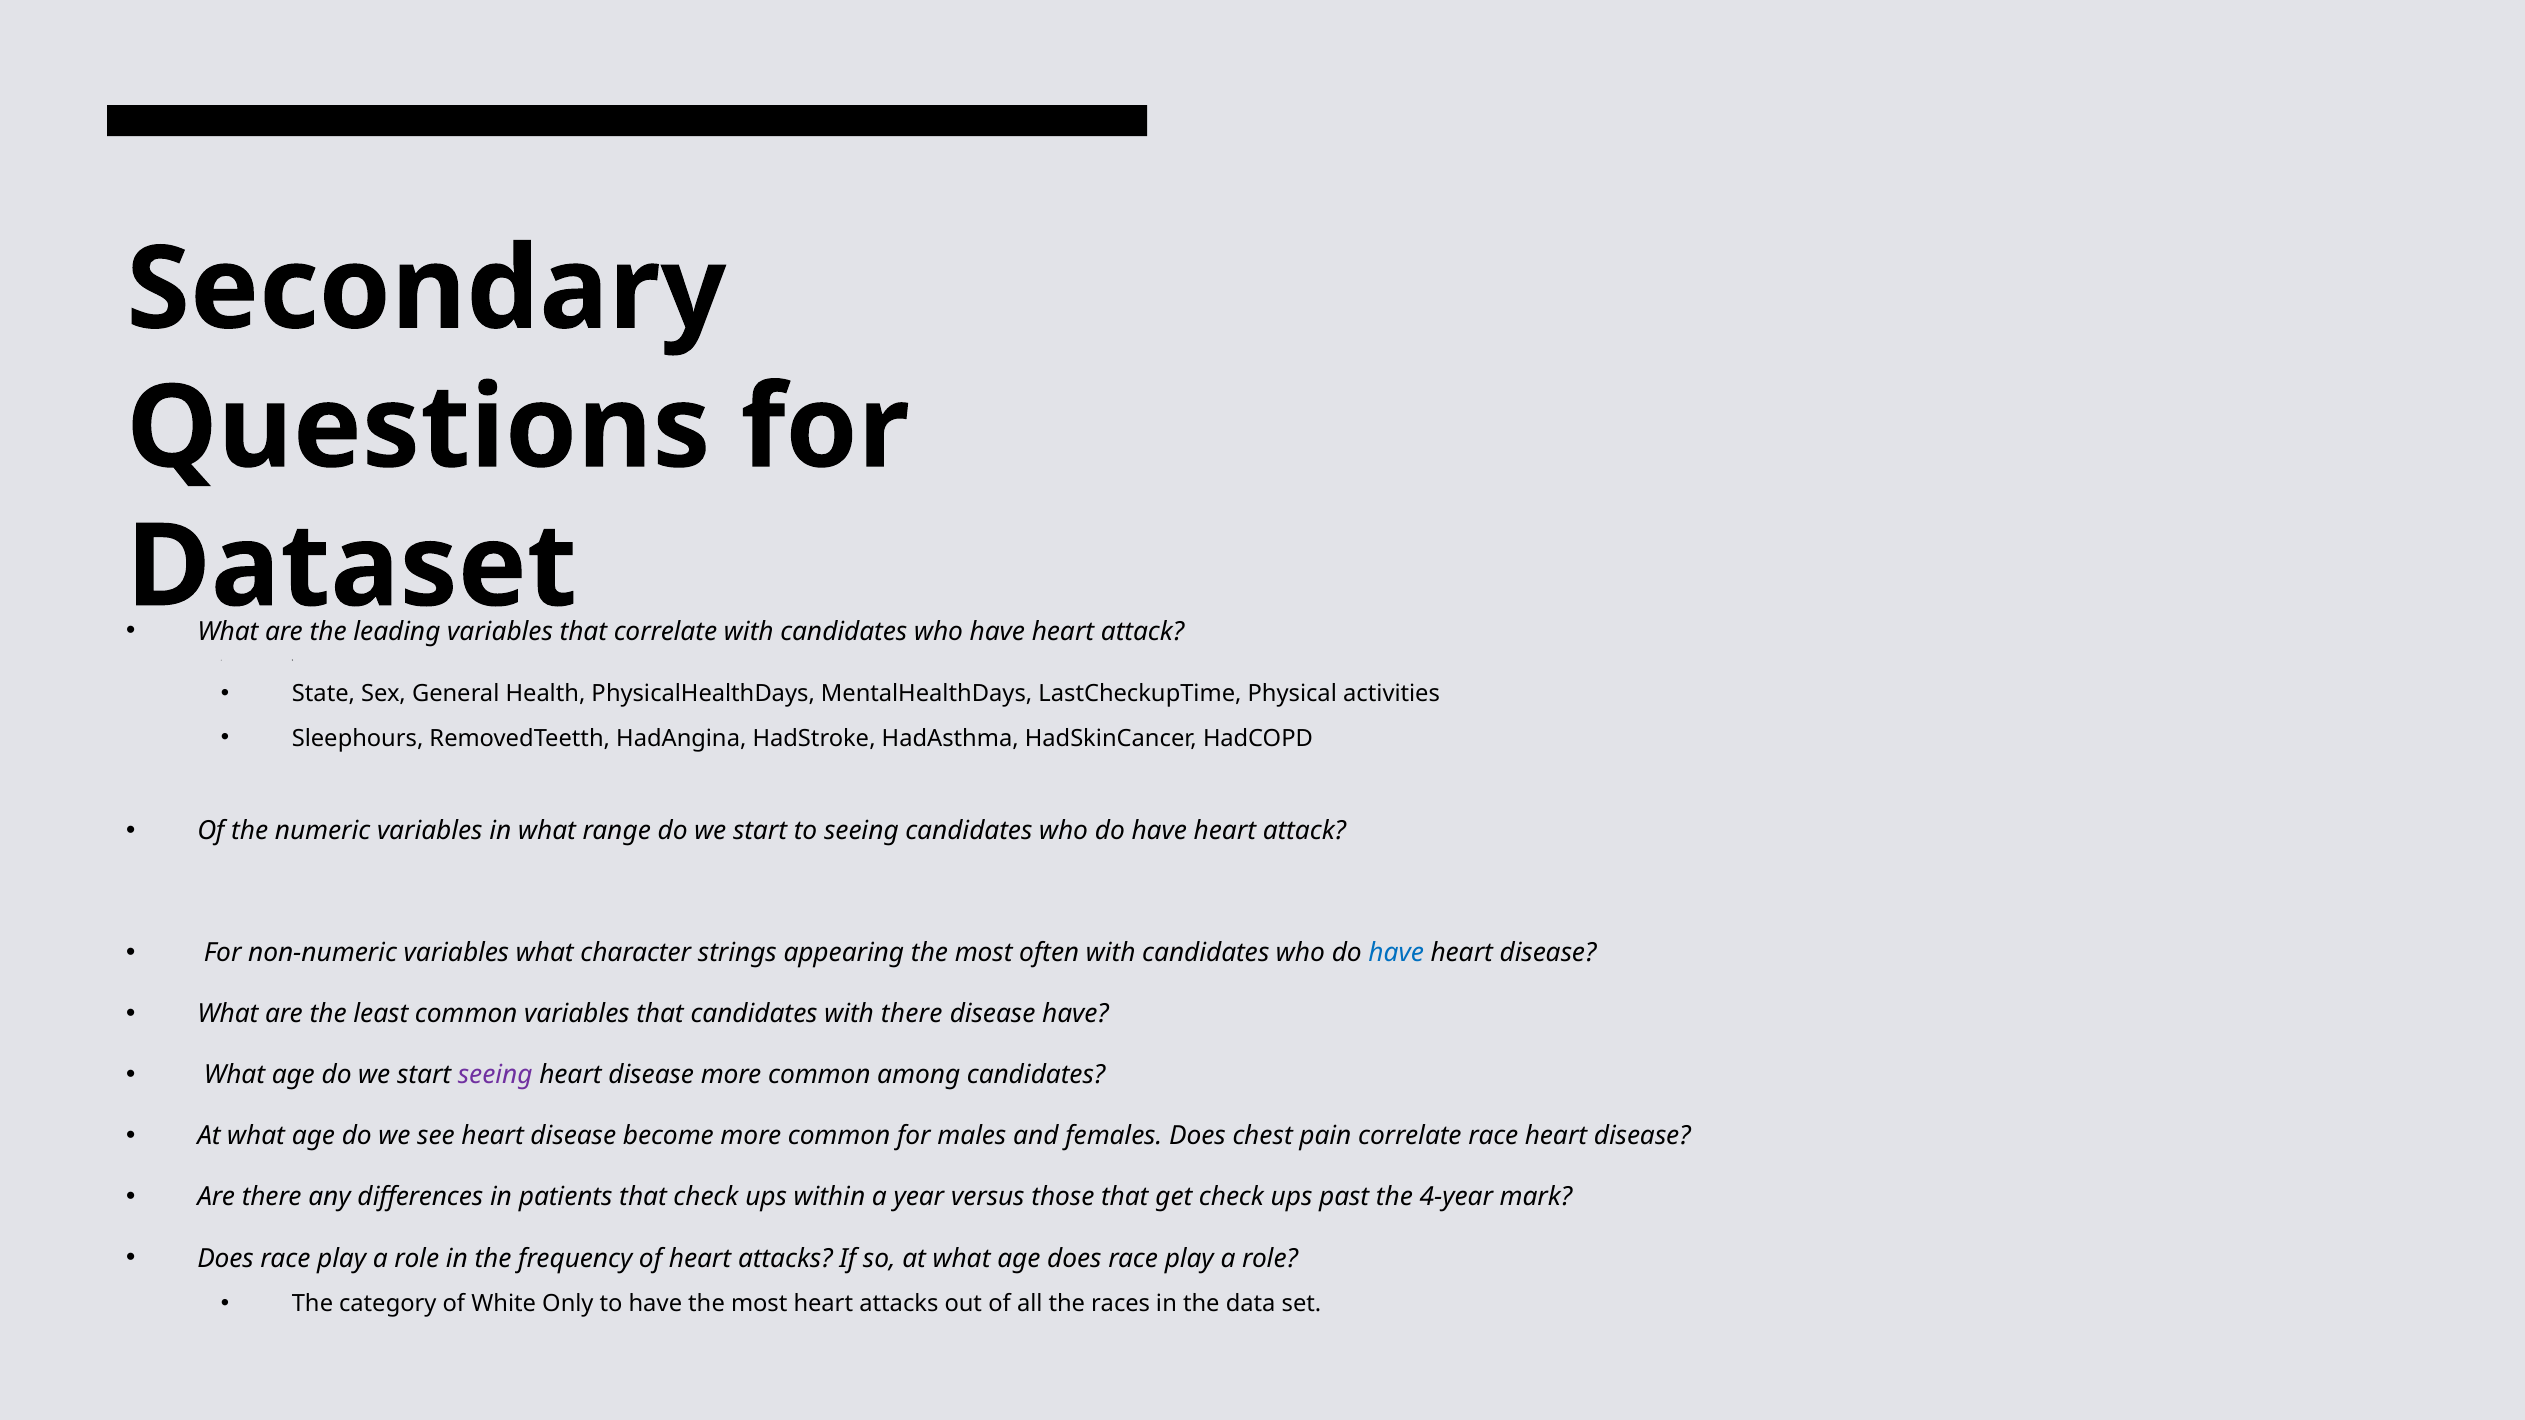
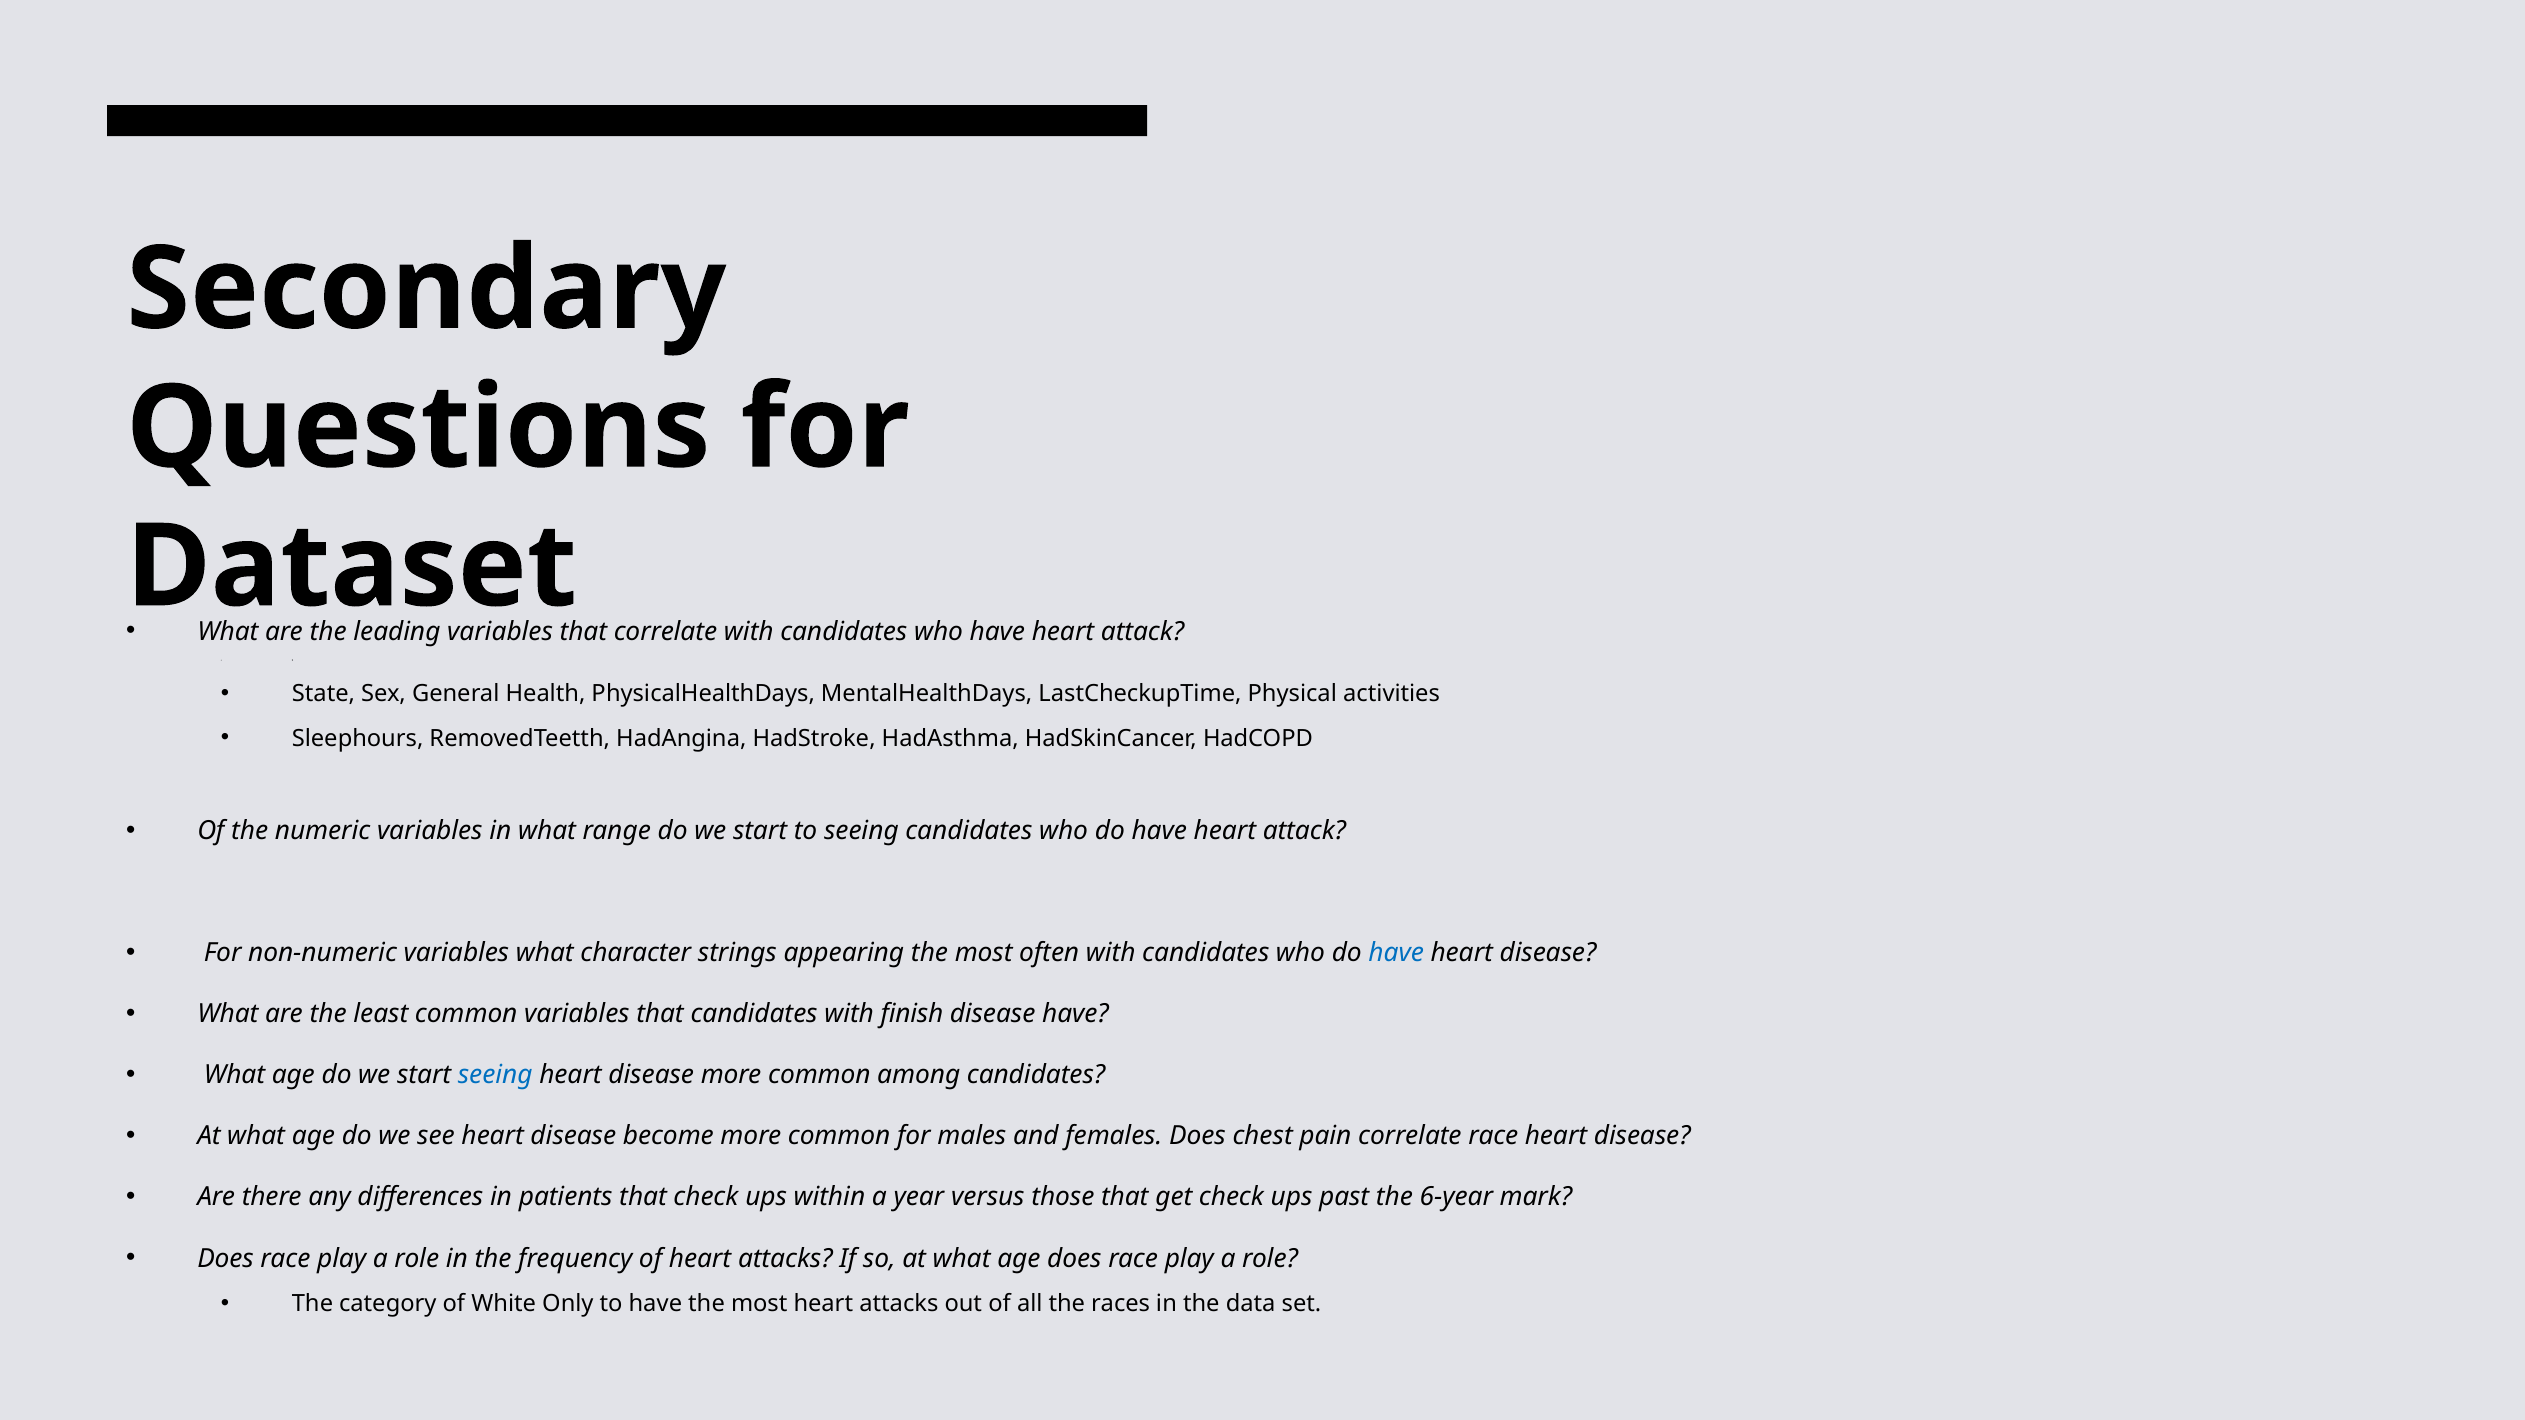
with there: there -> finish
seeing at (495, 1075) colour: purple -> blue
4-year: 4-year -> 6-year
